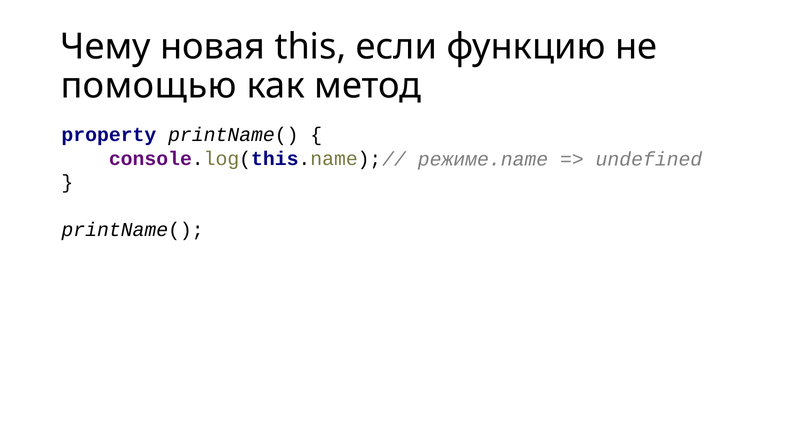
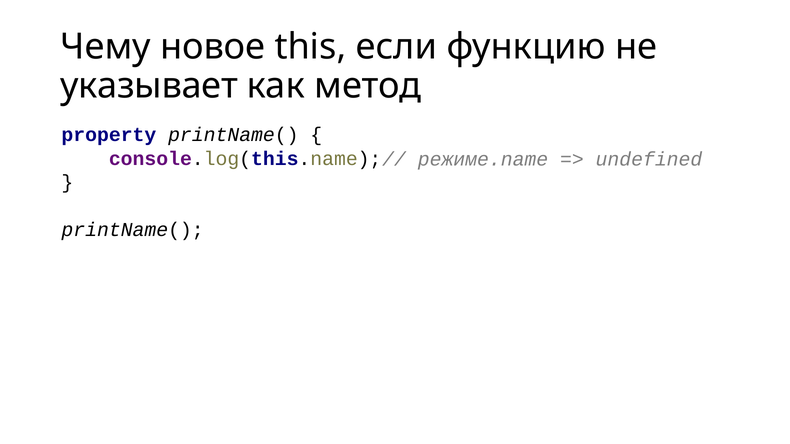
новая: новая -> новое
помощью: помощью -> указывает
